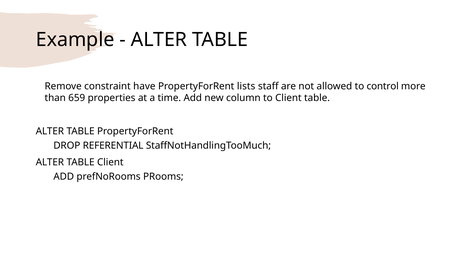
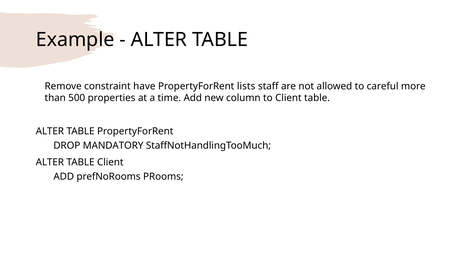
control: control -> careful
659: 659 -> 500
REFERENTIAL: REFERENTIAL -> MANDATORY
